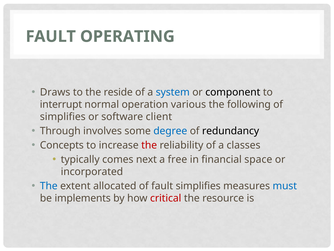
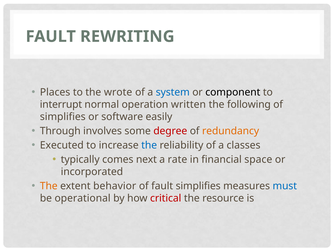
OPERATING: OPERATING -> REWRITING
Draws: Draws -> Places
reside: reside -> wrote
various: various -> written
client: client -> easily
degree colour: blue -> red
redundancy colour: black -> orange
Concepts: Concepts -> Executed
the at (149, 145) colour: red -> blue
free: free -> rate
The at (49, 186) colour: blue -> orange
allocated: allocated -> behavior
implements: implements -> operational
